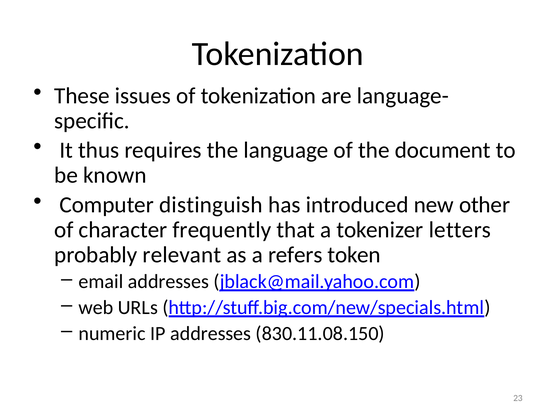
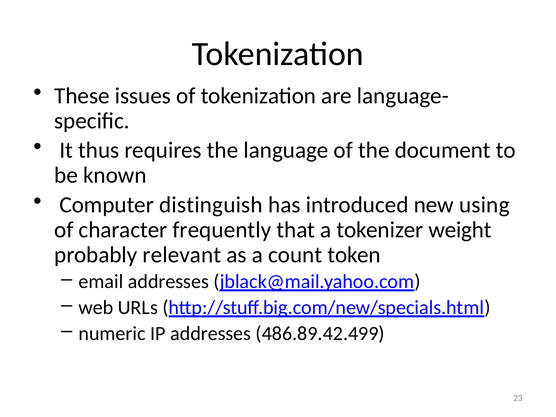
other: other -> using
letters: letters -> weight
refers: refers -> count
830.11.08.150: 830.11.08.150 -> 486.89.42.499
